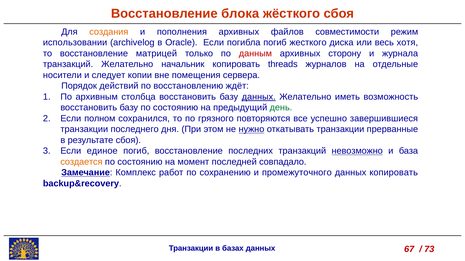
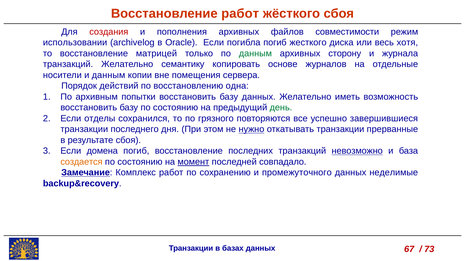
Восстановление блока: блока -> работ
создания colour: orange -> red
данным at (255, 54) colour: red -> green
начальник: начальник -> семантику
threads: threads -> основе
и следует: следует -> данным
ждёт: ждёт -> одна
столбца: столбца -> попытки
данных at (259, 97) underline: present -> none
полном: полном -> отделы
единое: единое -> домена
момент underline: none -> present
данных копировать: копировать -> неделимые
